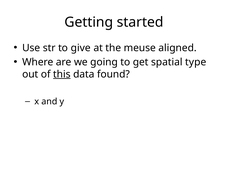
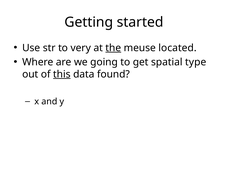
give: give -> very
the underline: none -> present
aligned: aligned -> located
